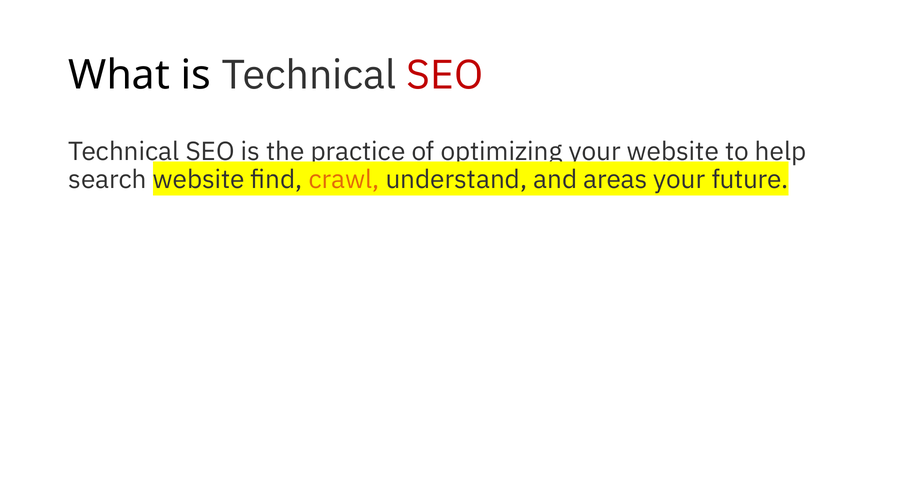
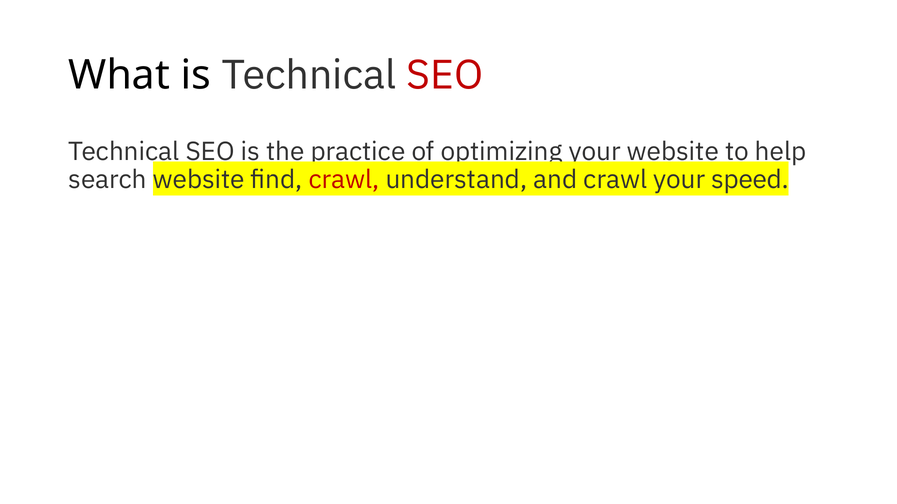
crawl at (344, 180) colour: orange -> red
and areas: areas -> crawl
future: future -> speed
